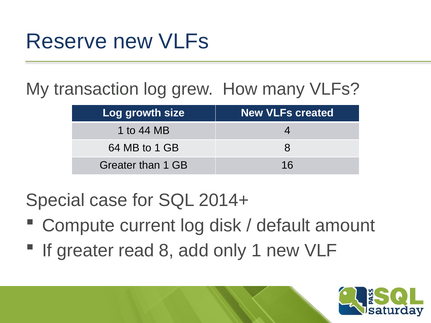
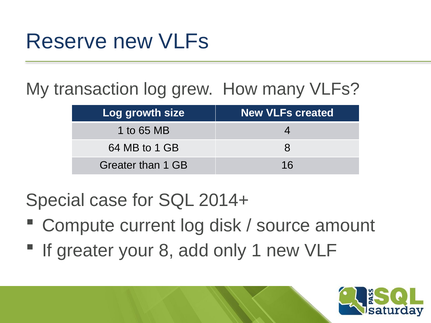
44: 44 -> 65
default: default -> source
read: read -> your
